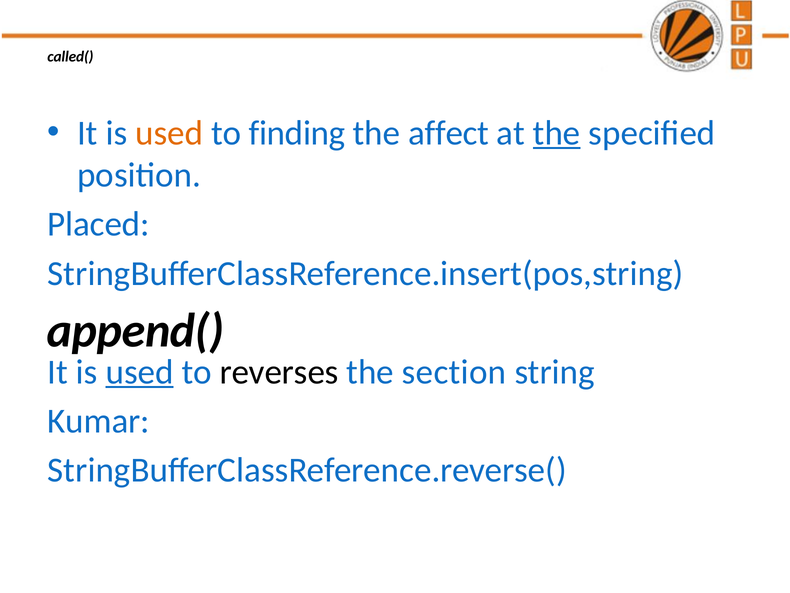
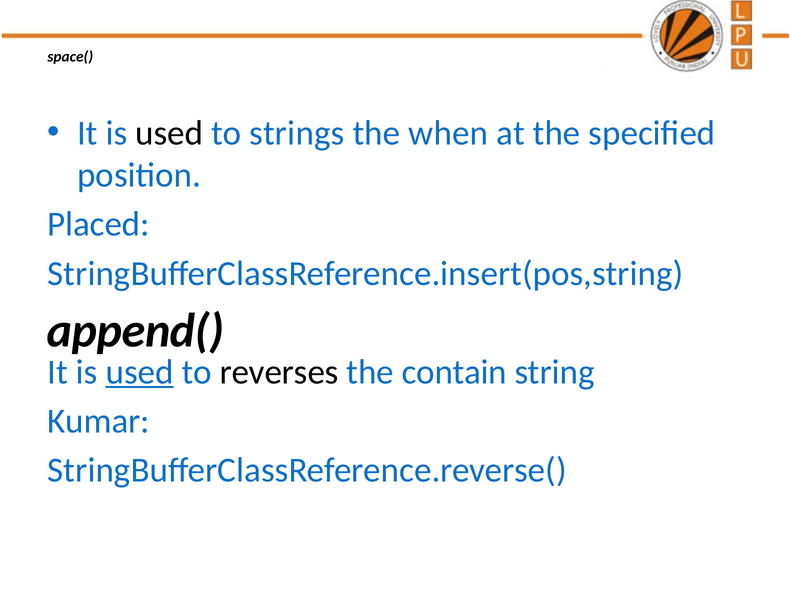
called(: called( -> space(
used at (169, 133) colour: orange -> black
finding: finding -> strings
affect: affect -> when
the at (557, 133) underline: present -> none
section: section -> contain
